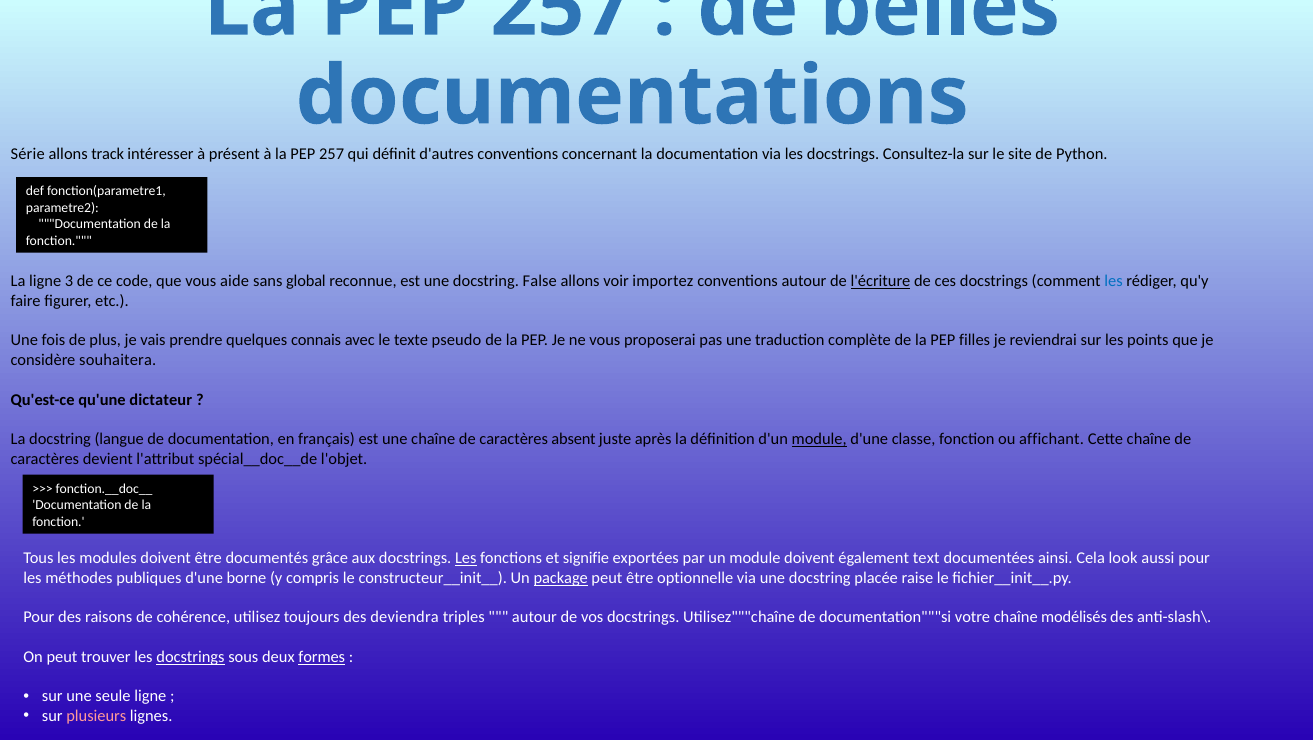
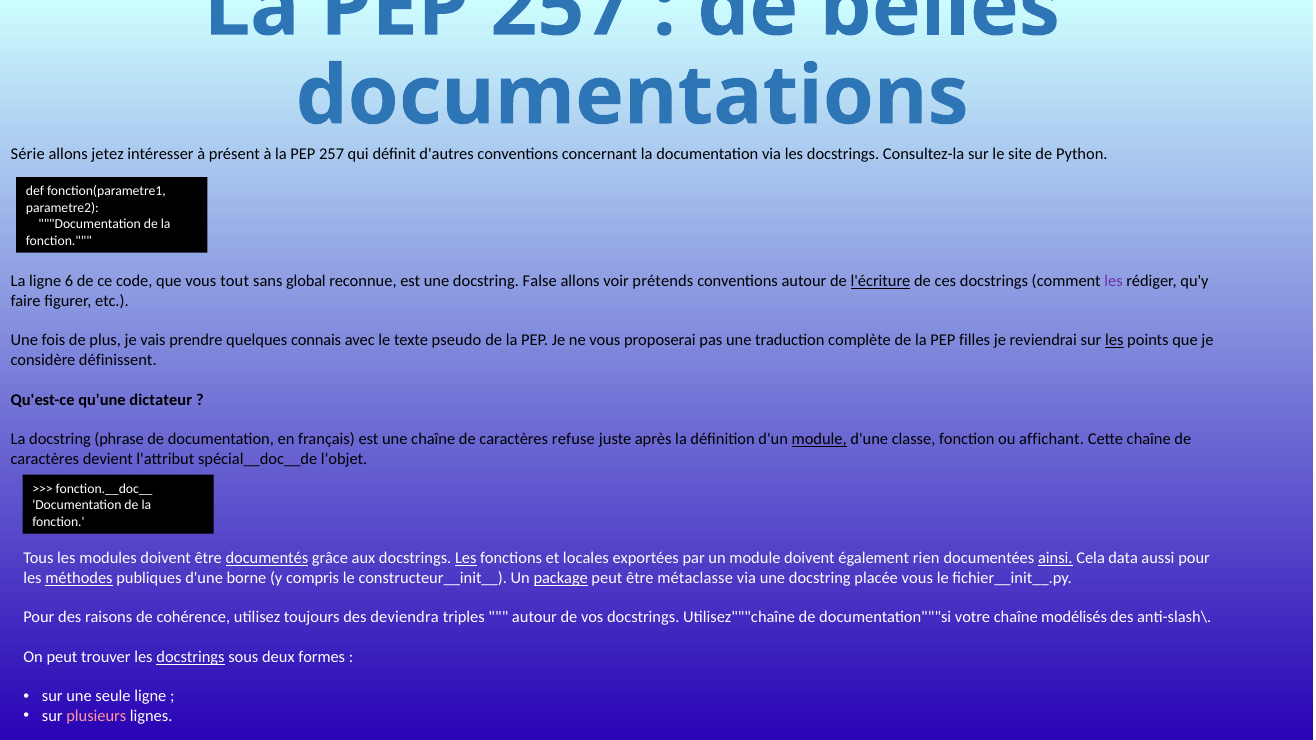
track: track -> jetez
3: 3 -> 6
aide: aide -> tout
importez: importez -> prétends
les at (1114, 281) colour: blue -> purple
les at (1114, 341) underline: none -> present
souhaitera: souhaitera -> définissent
langue: langue -> phrase
absent: absent -> refuse
documentés underline: none -> present
signifie: signifie -> locales
text: text -> rien
ainsi underline: none -> present
look: look -> data
méthodes underline: none -> present
optionnelle: optionnelle -> métaclasse
placée raise: raise -> vous
formes underline: present -> none
